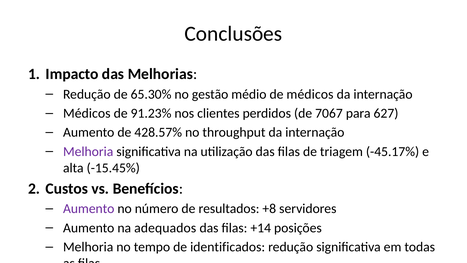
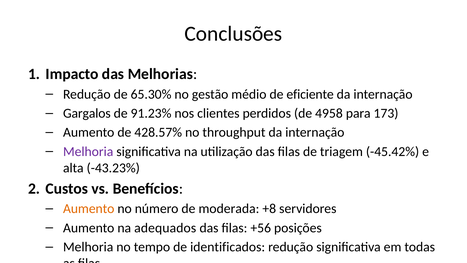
de médicos: médicos -> eficiente
Médicos at (87, 113): Médicos -> Gargalos
7067: 7067 -> 4958
627: 627 -> 173
-45.17%: -45.17% -> -45.42%
-15.45%: -15.45% -> -43.23%
Aumento at (89, 209) colour: purple -> orange
resultados: resultados -> moderada
+14: +14 -> +56
